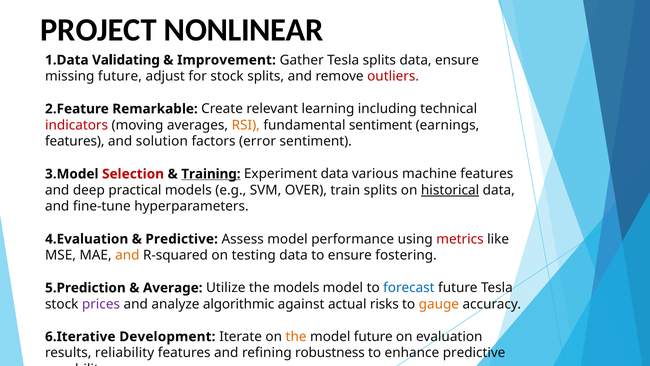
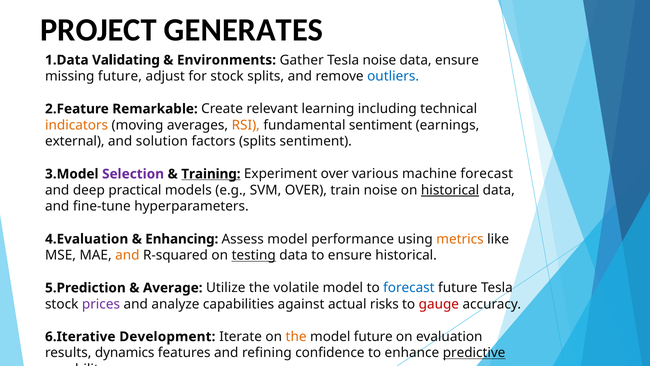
NONLINEAR: NONLINEAR -> GENERATES
Improvement: Improvement -> Environments
Tesla splits: splits -> noise
outliers colour: red -> blue
indicators colour: red -> orange
features at (75, 141): features -> external
factors error: error -> splits
Selection colour: red -> purple
Experiment data: data -> over
machine features: features -> forecast
train splits: splits -> noise
Predictive at (182, 239): Predictive -> Enhancing
metrics colour: red -> orange
testing underline: none -> present
ensure fostering: fostering -> historical
the models: models -> volatile
algorithmic: algorithmic -> capabilities
gauge colour: orange -> red
reliability: reliability -> dynamics
robustness: robustness -> confidence
predictive at (474, 353) underline: none -> present
